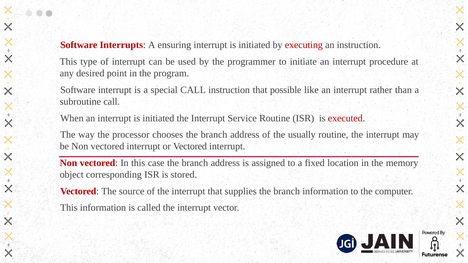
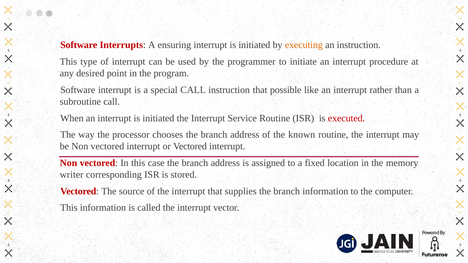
executing colour: red -> orange
usually: usually -> known
object: object -> writer
